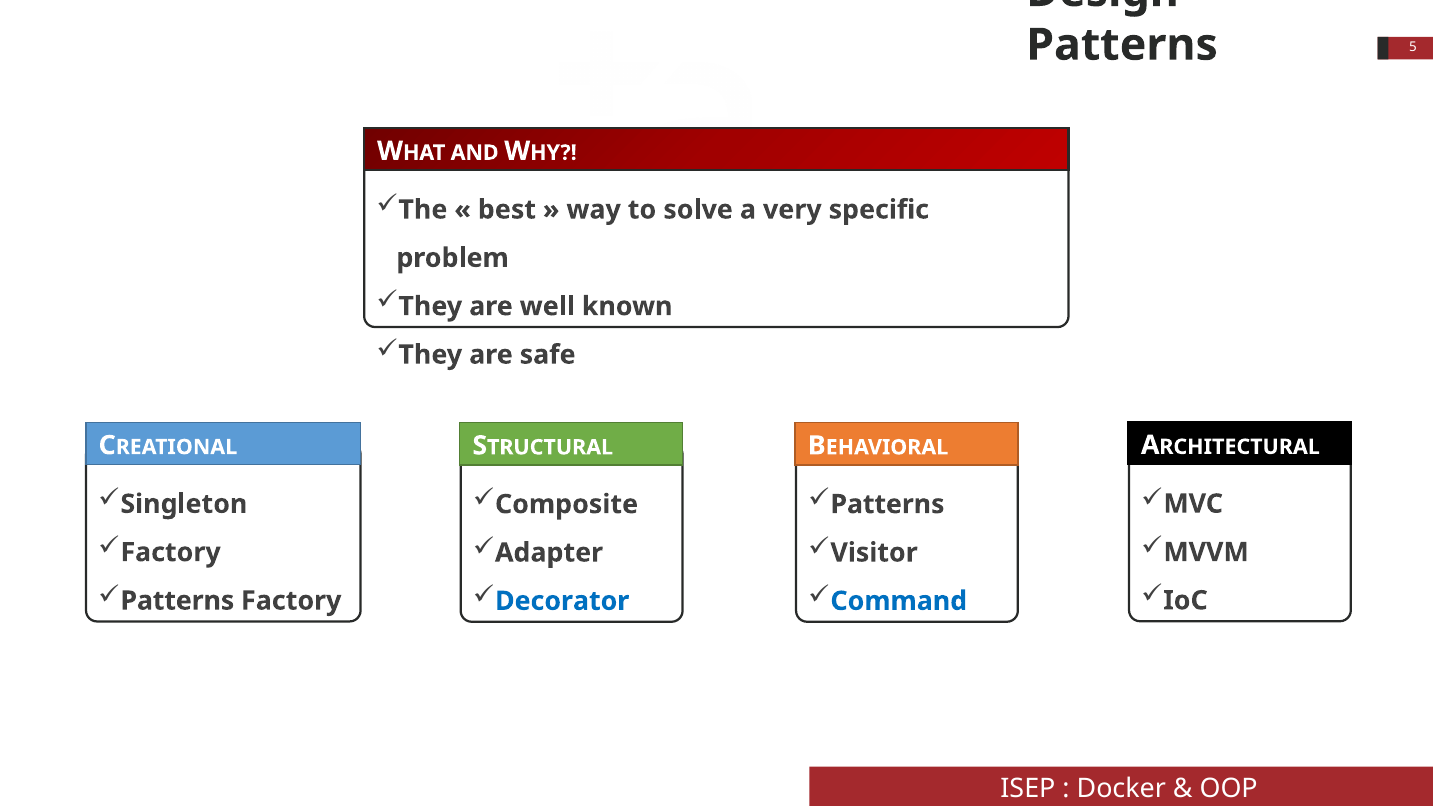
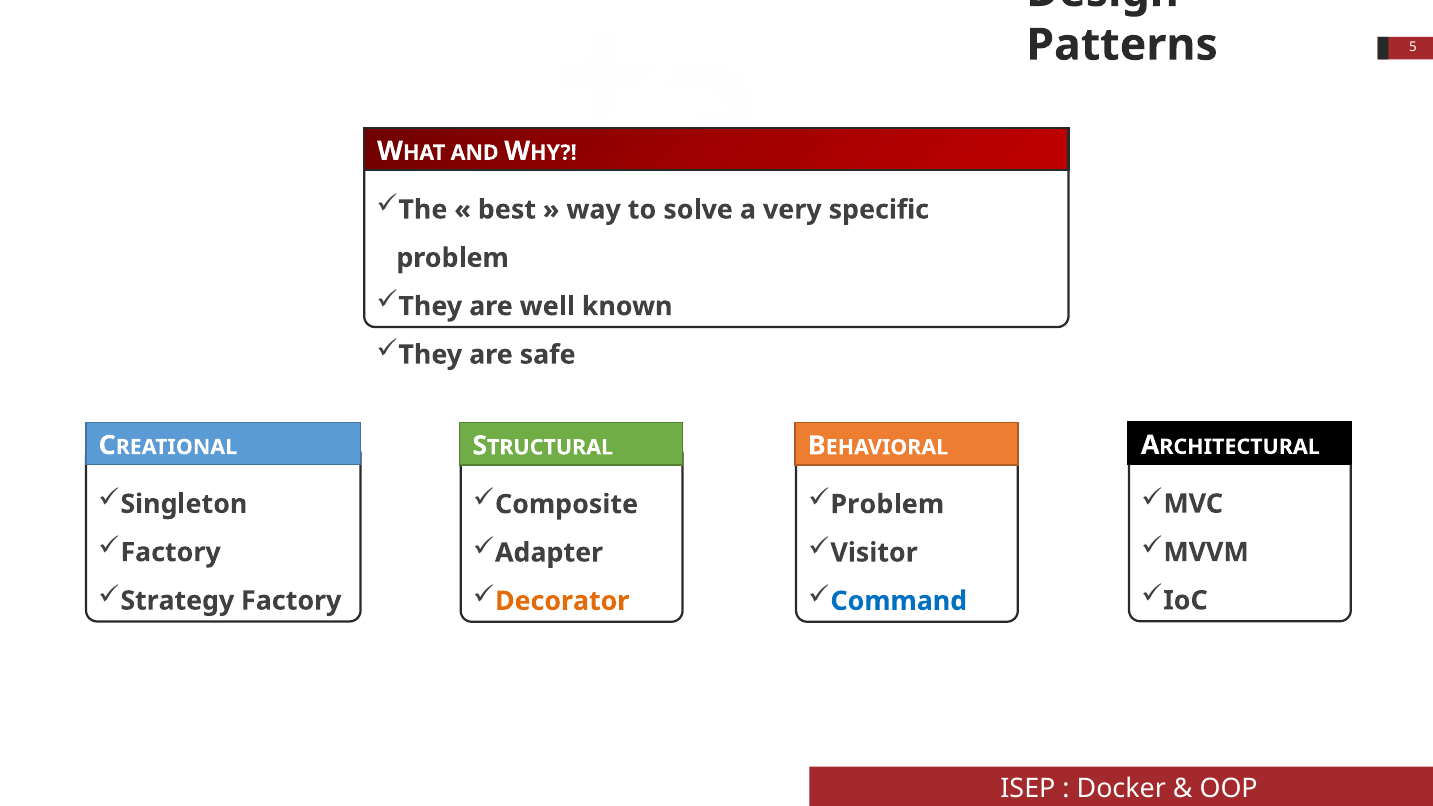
Patterns at (887, 504): Patterns -> Problem
Patterns at (177, 601): Patterns -> Strategy
Decorator colour: blue -> orange
